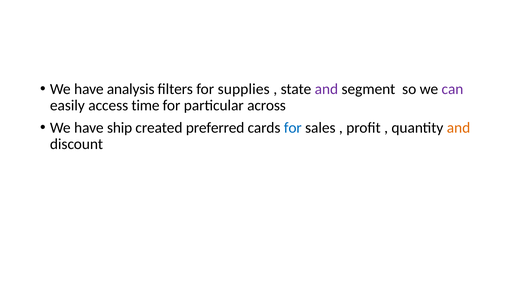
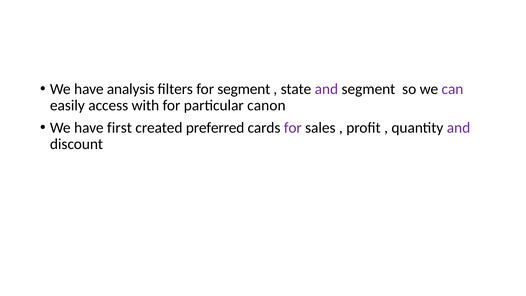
for supplies: supplies -> segment
time: time -> with
across: across -> canon
ship: ship -> first
for at (293, 128) colour: blue -> purple
and at (459, 128) colour: orange -> purple
